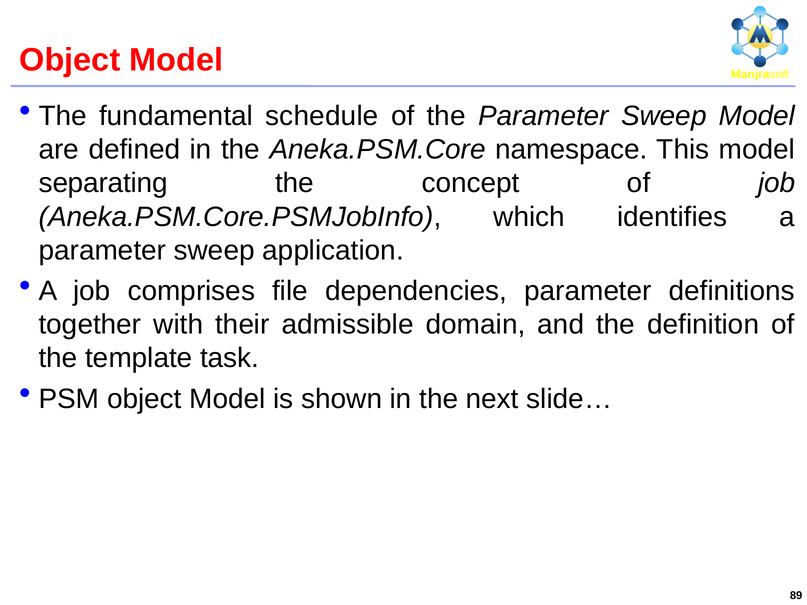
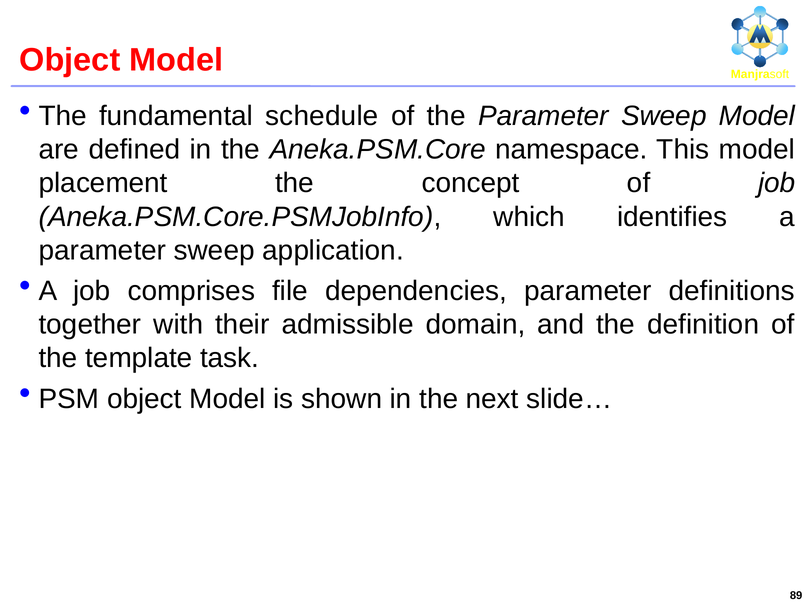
separating: separating -> placement
